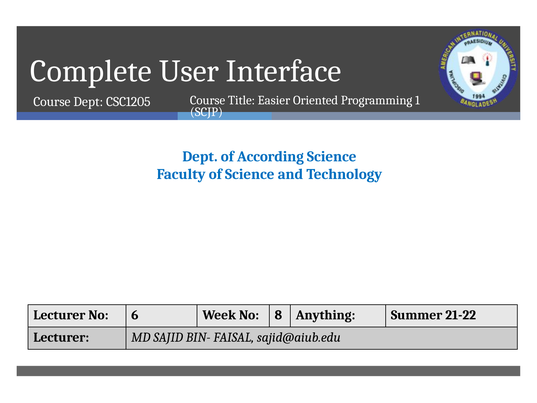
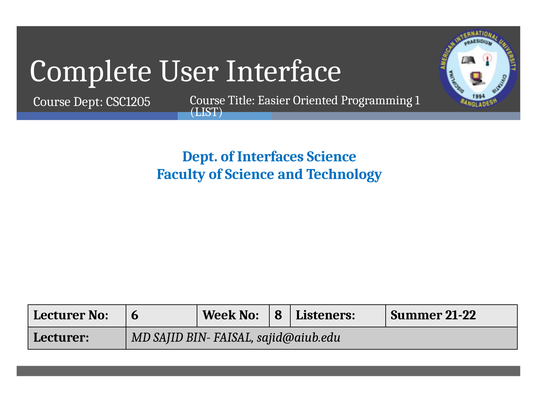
SCJP: SCJP -> LIST
According: According -> Interfaces
Anything: Anything -> Listeners
